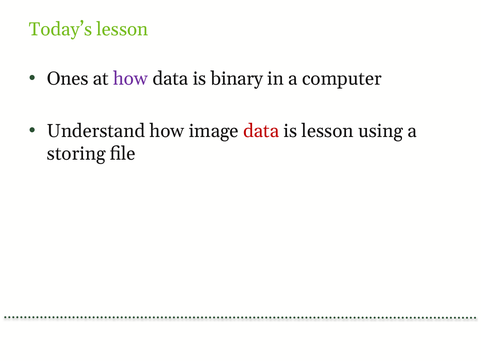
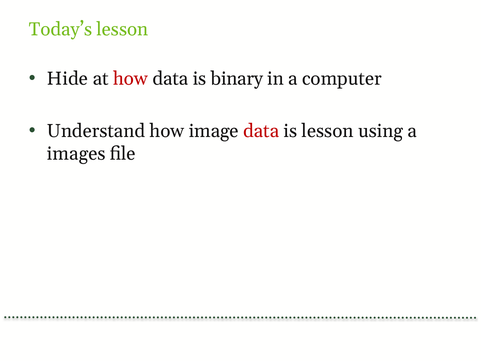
Ones: Ones -> Hide
how at (130, 79) colour: purple -> red
storing: storing -> images
